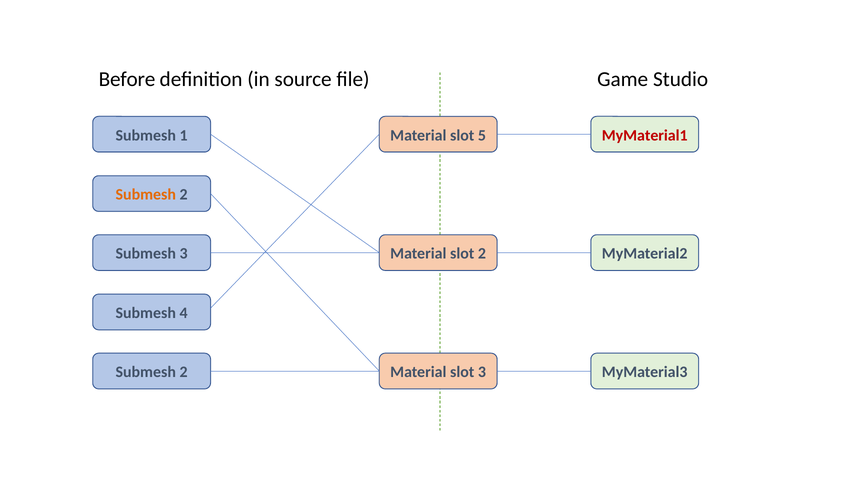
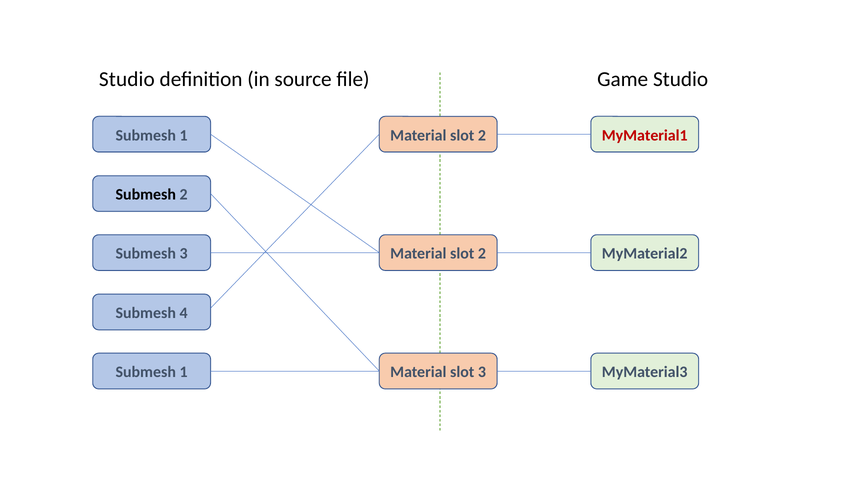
Before at (127, 80): Before -> Studio
5 at (482, 135): 5 -> 2
Submesh at (146, 195) colour: orange -> black
2 at (184, 373): 2 -> 1
